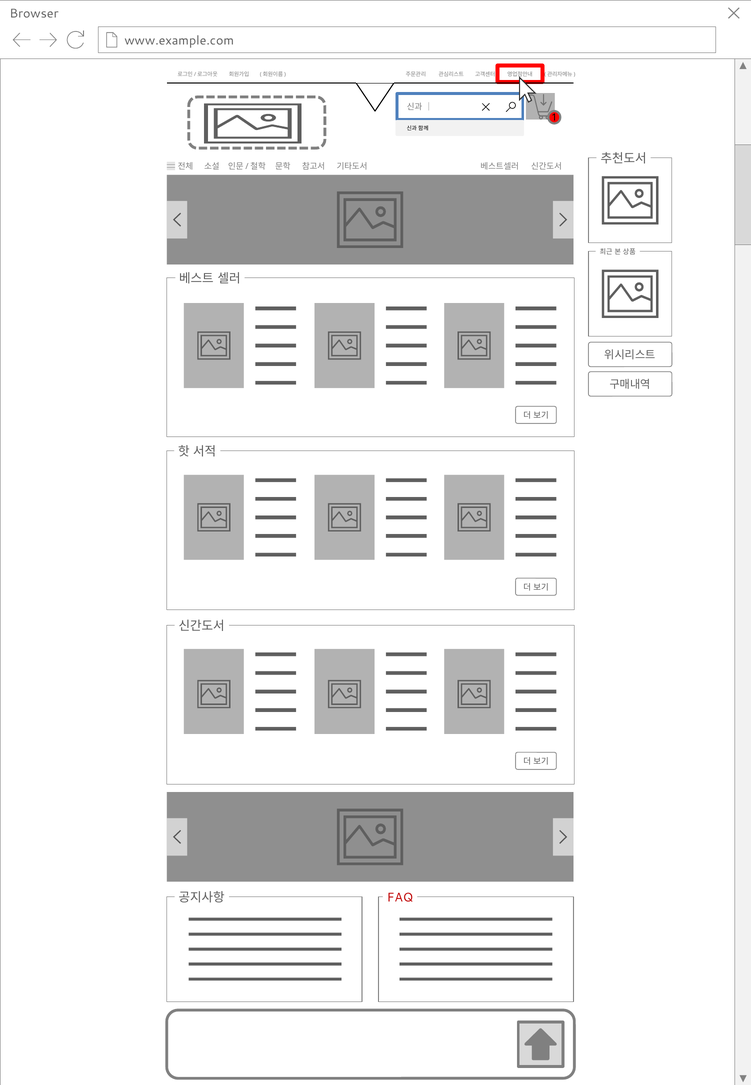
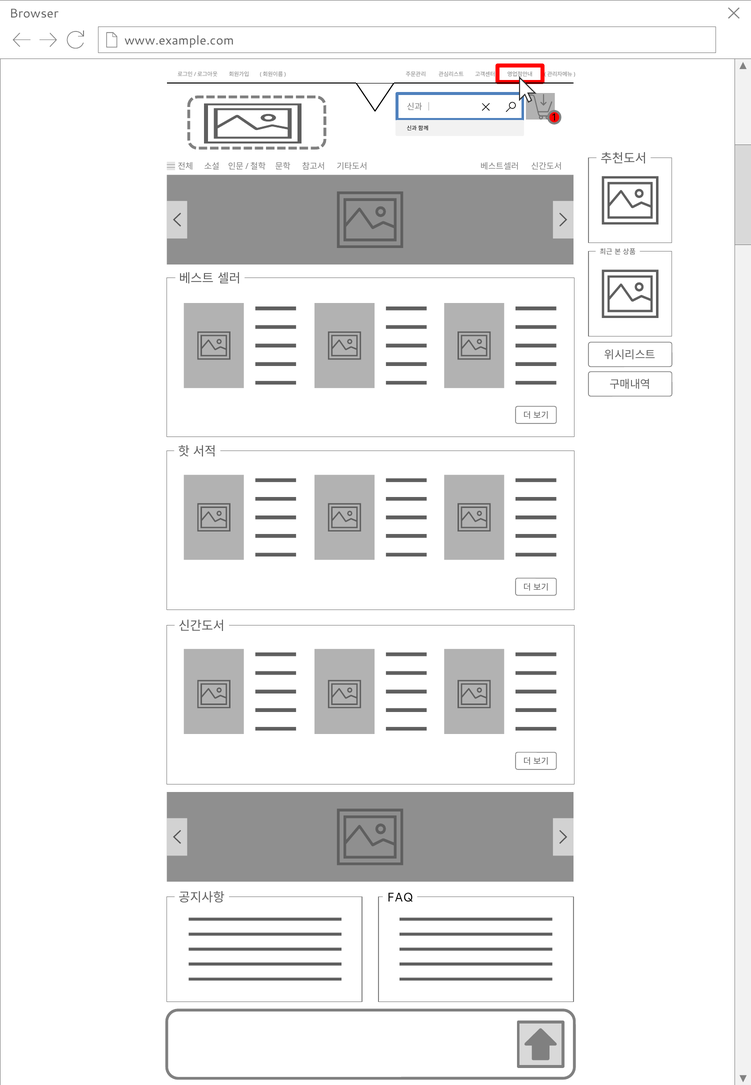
FAQ colour: red -> black
